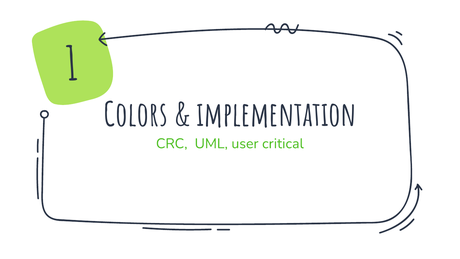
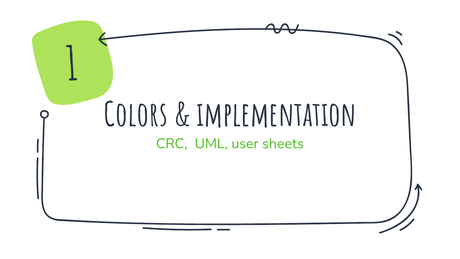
critical: critical -> sheets
